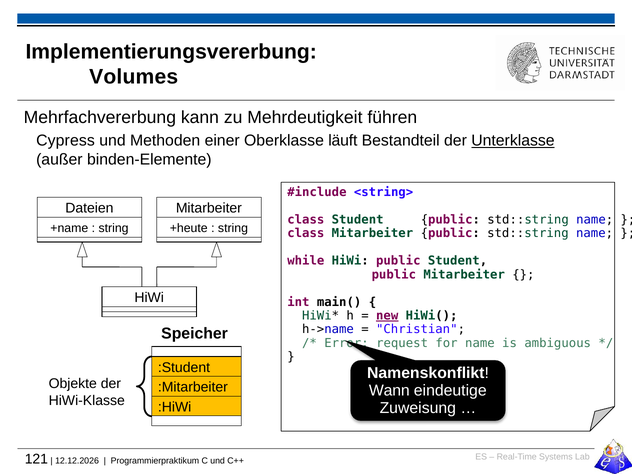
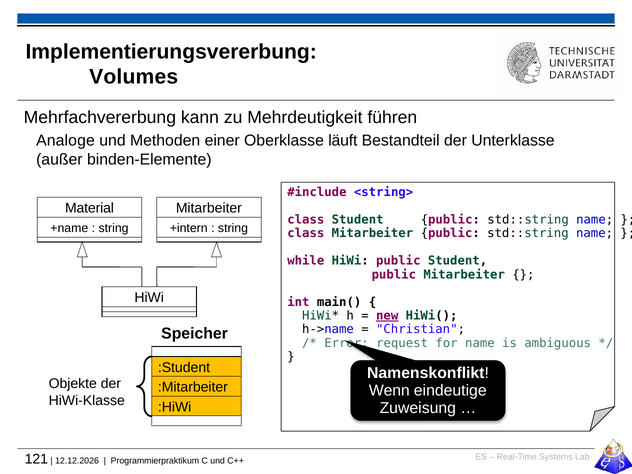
Cypress: Cypress -> Analoge
Unterklasse underline: present -> none
Dateien: Dateien -> Material
+heute: +heute -> +intern
Wann: Wann -> Wenn
